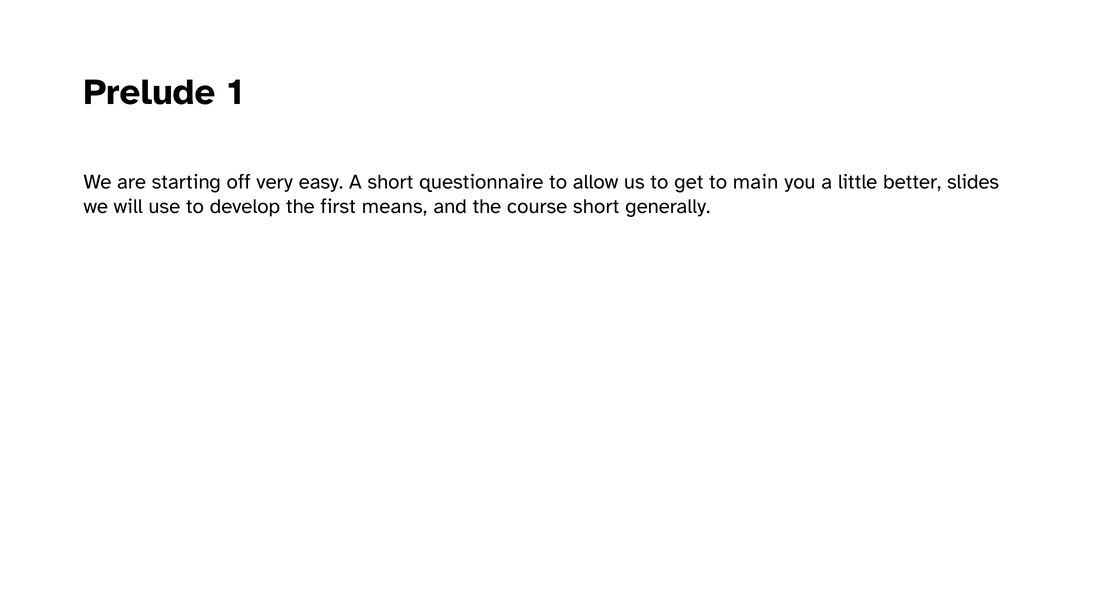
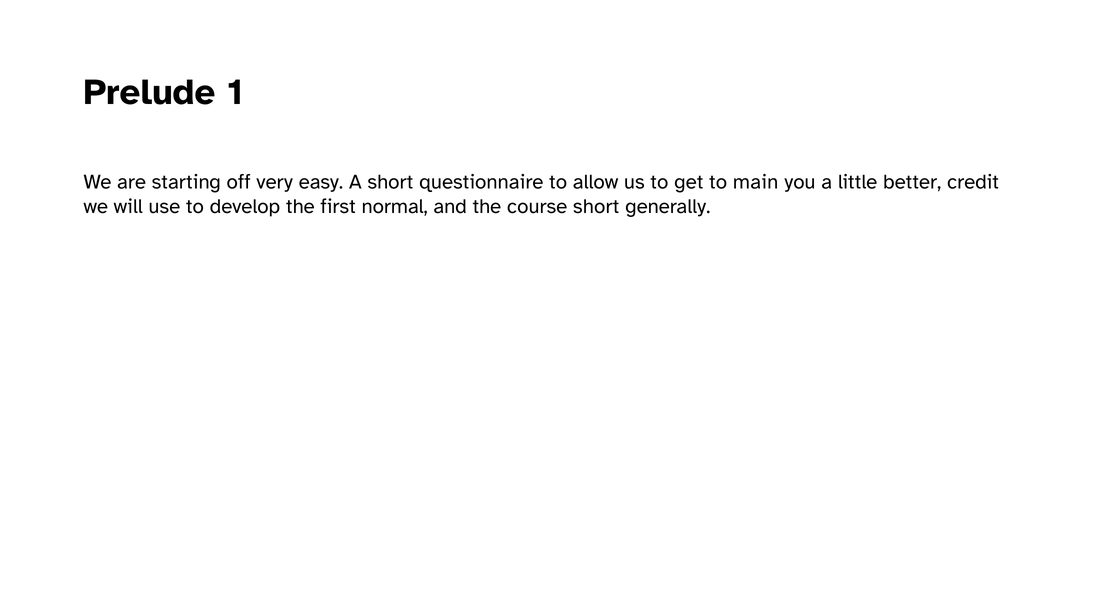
slides: slides -> credit
means: means -> normal
